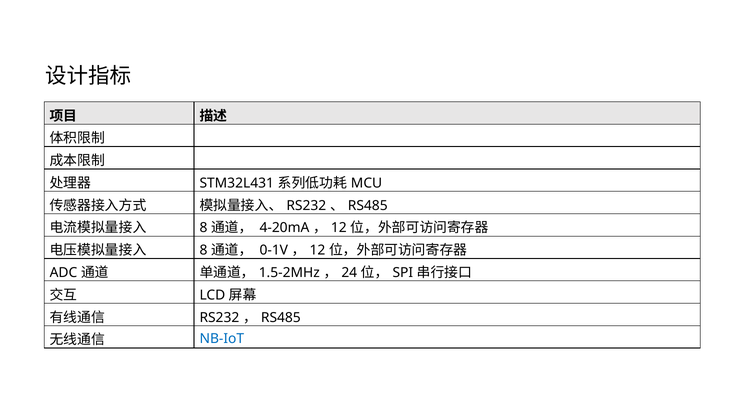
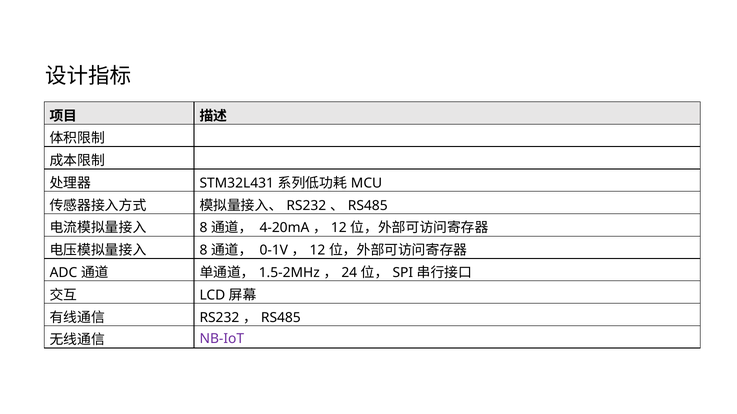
NB-IoT colour: blue -> purple
